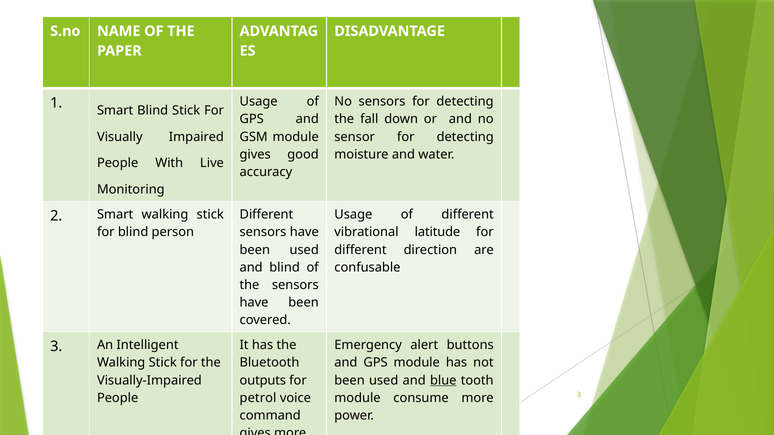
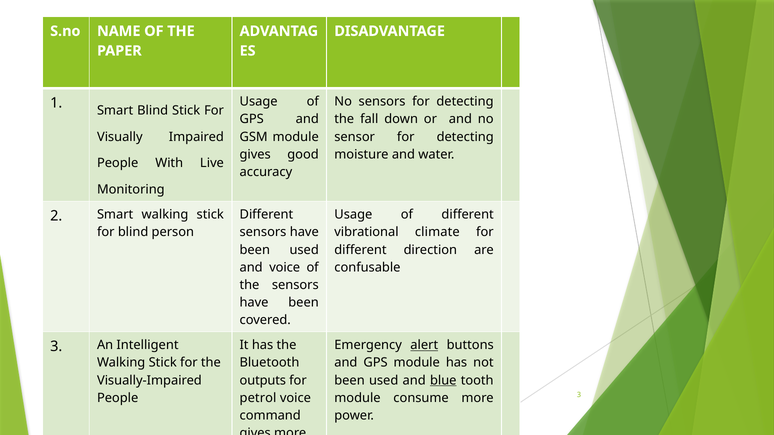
latitude: latitude -> climate
and blind: blind -> voice
alert underline: none -> present
